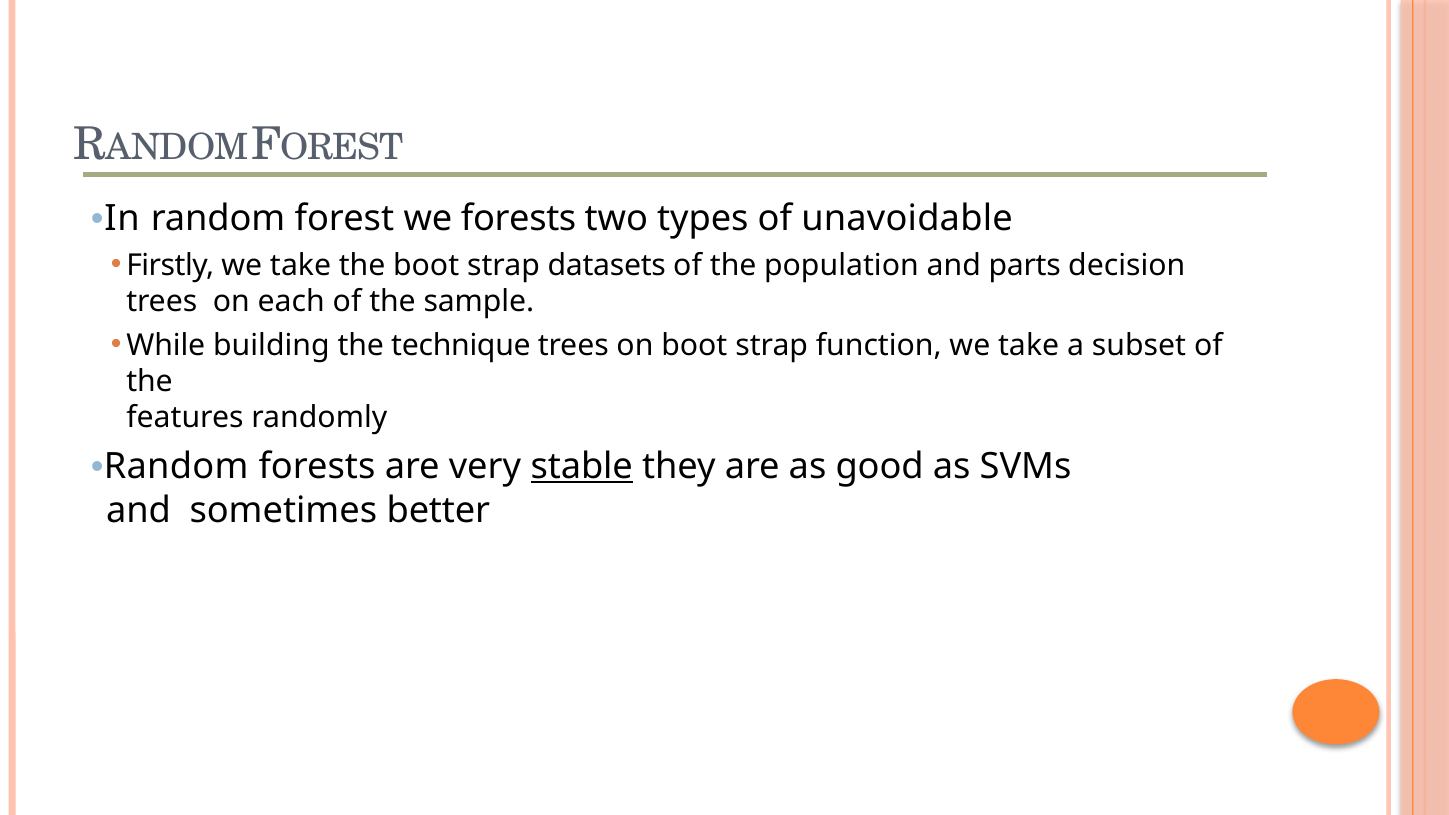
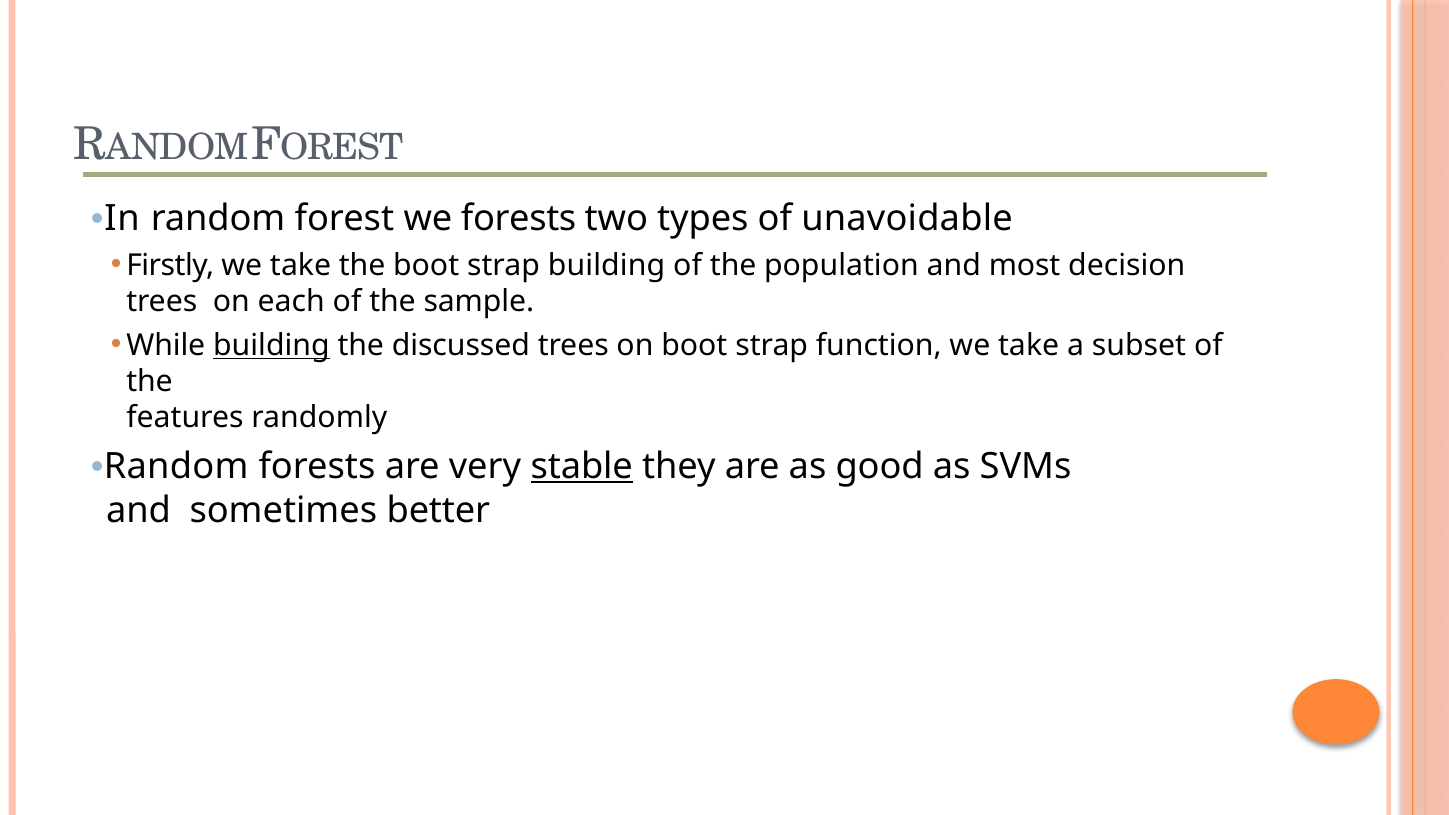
strap datasets: datasets -> building
parts: parts -> most
building at (271, 345) underline: none -> present
technique: technique -> discussed
